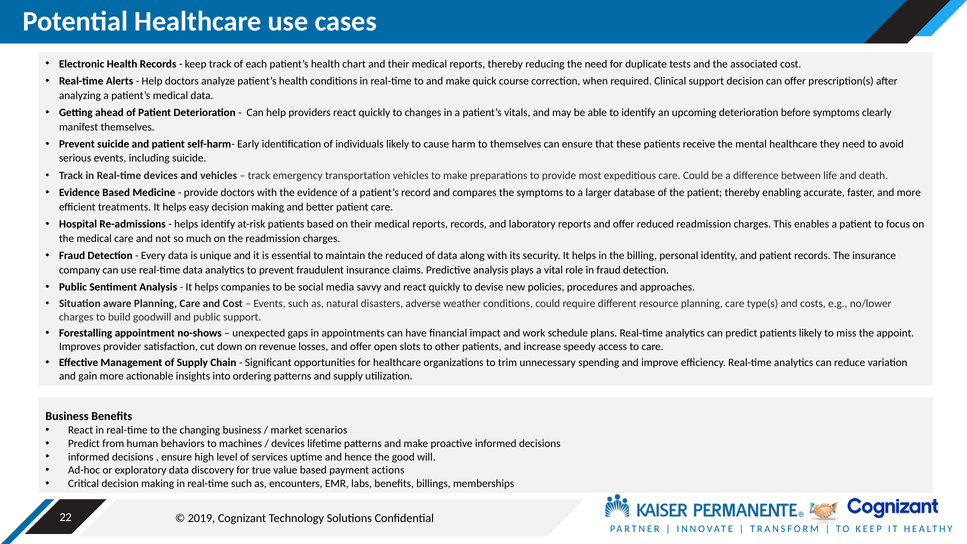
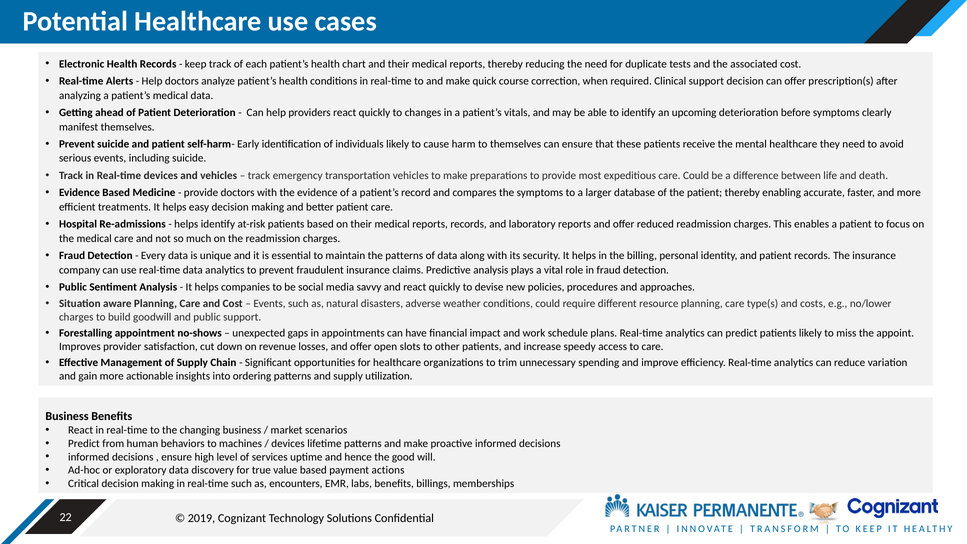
the reduced: reduced -> patterns
